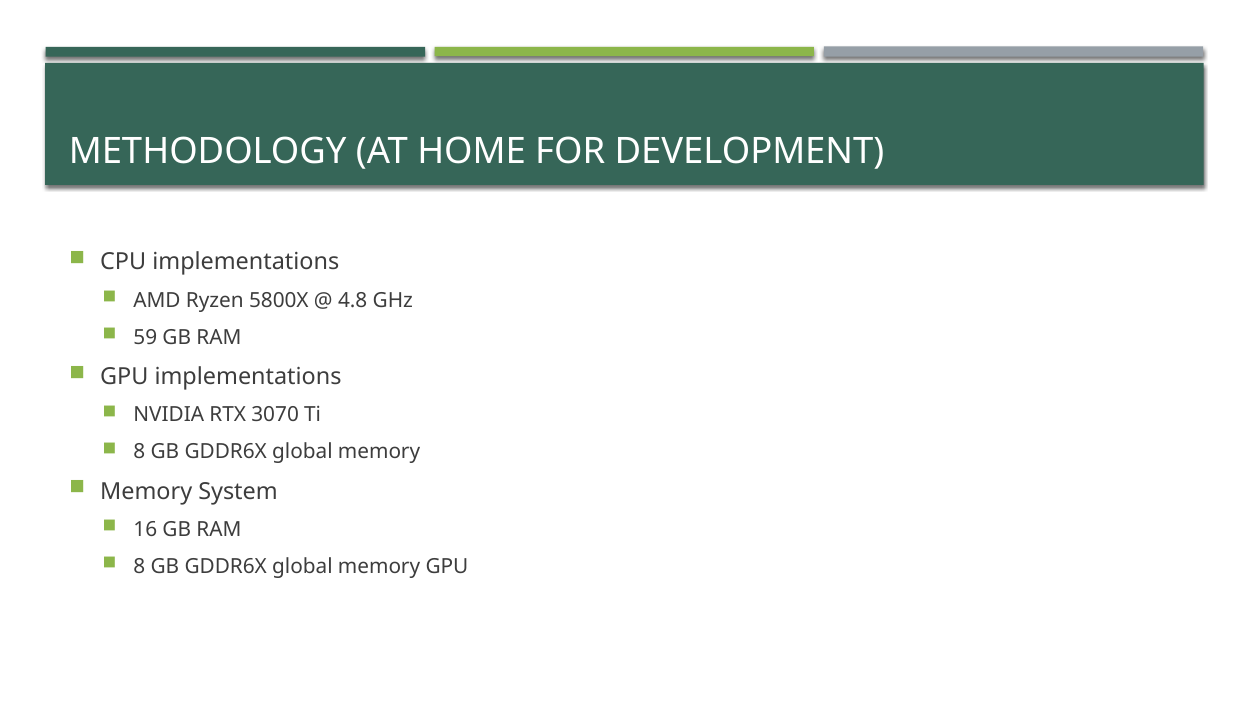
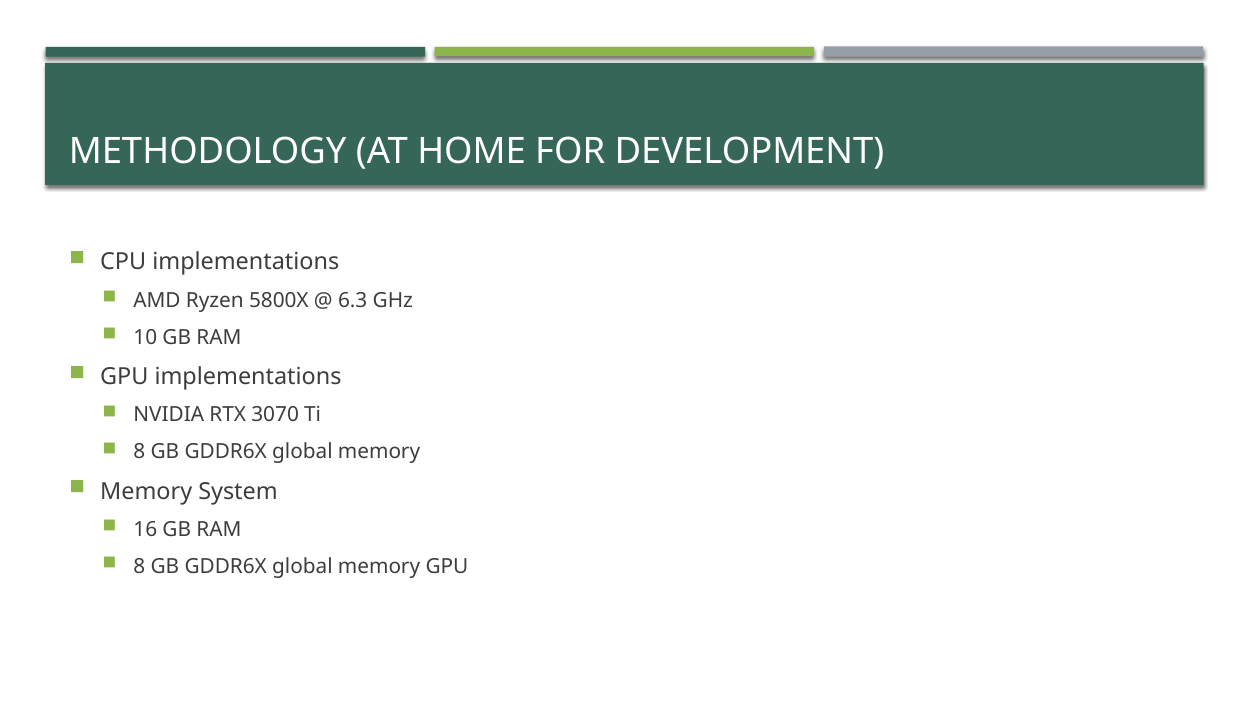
4.8: 4.8 -> 6.3
59: 59 -> 10
